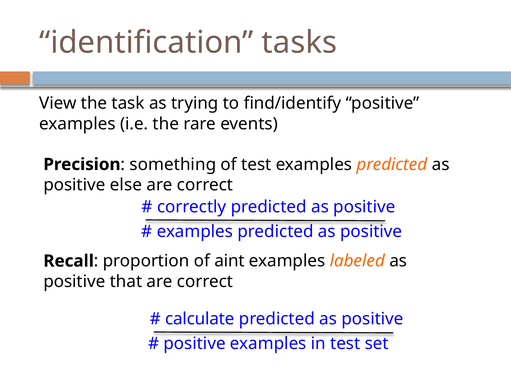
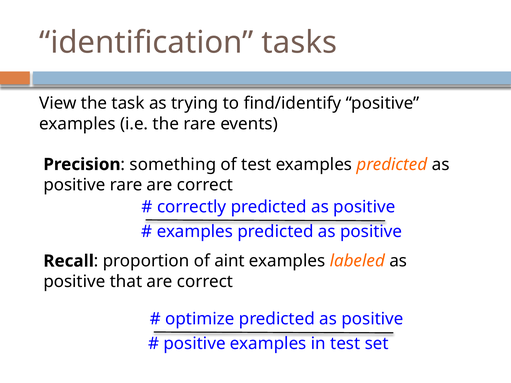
positive else: else -> rare
calculate: calculate -> optimize
